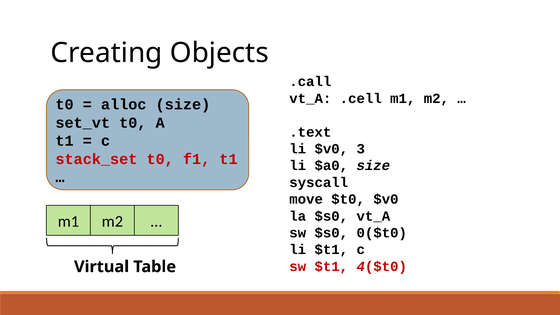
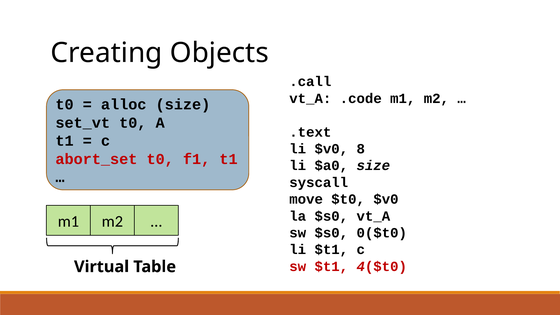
.cell: .cell -> .code
3: 3 -> 8
stack_set: stack_set -> abort_set
